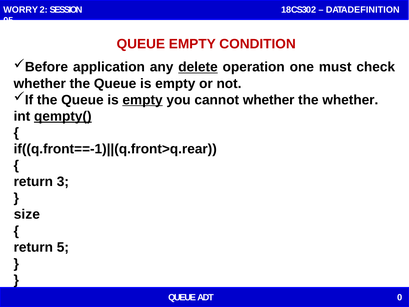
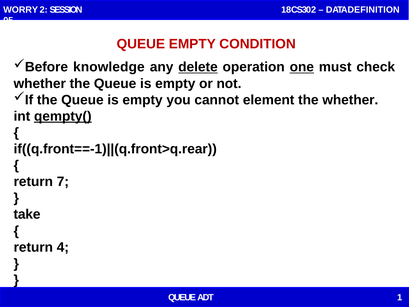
application: application -> knowledge
one underline: none -> present
empty at (143, 100) underline: present -> none
cannot whether: whether -> element
3: 3 -> 7
size: size -> take
5: 5 -> 4
0: 0 -> 1
